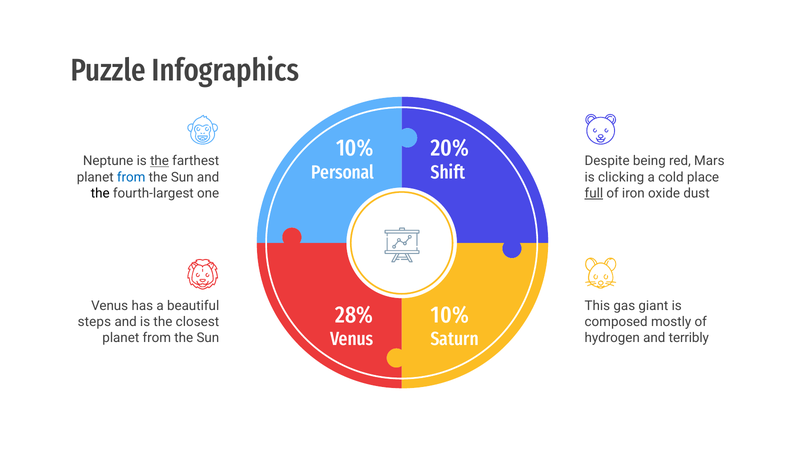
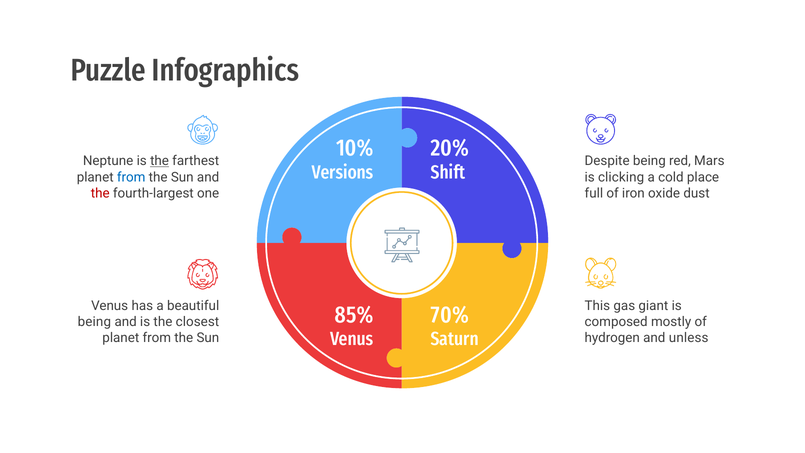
Personal: Personal -> Versions
the at (100, 193) colour: black -> red
full underline: present -> none
28%: 28% -> 85%
10% at (450, 315): 10% -> 70%
steps at (94, 322): steps -> being
terribly: terribly -> unless
